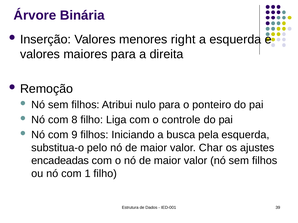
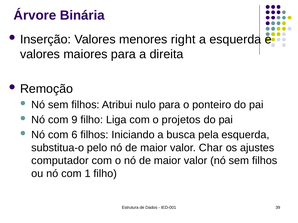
8: 8 -> 9
controle: controle -> projetos
9: 9 -> 6
encadeadas: encadeadas -> computador
